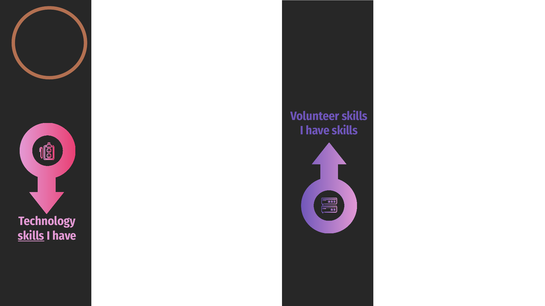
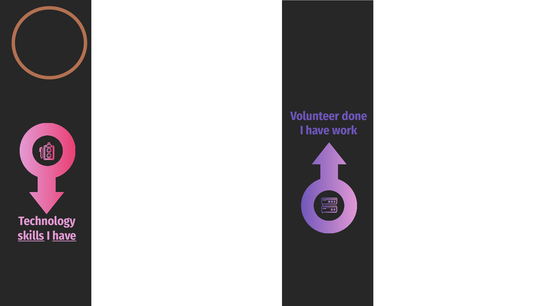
Volunteer skills: skills -> done
have skills: skills -> work
have at (64, 236) underline: none -> present
